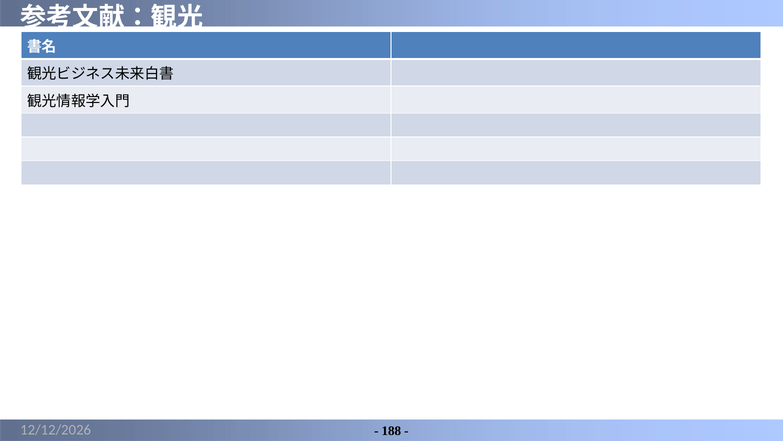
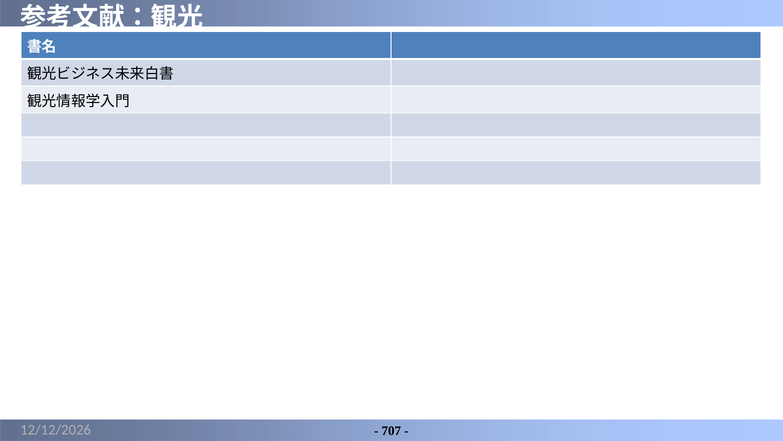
188: 188 -> 707
